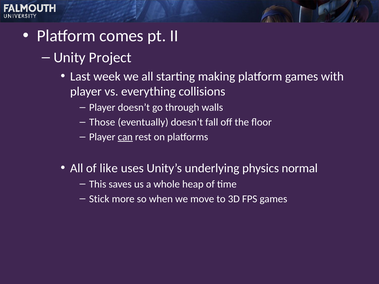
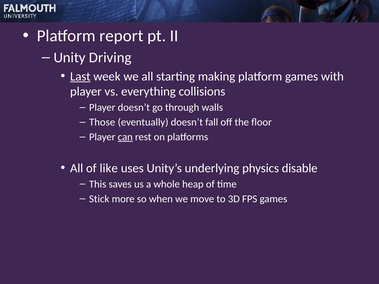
comes: comes -> report
Project: Project -> Driving
Last underline: none -> present
normal: normal -> disable
